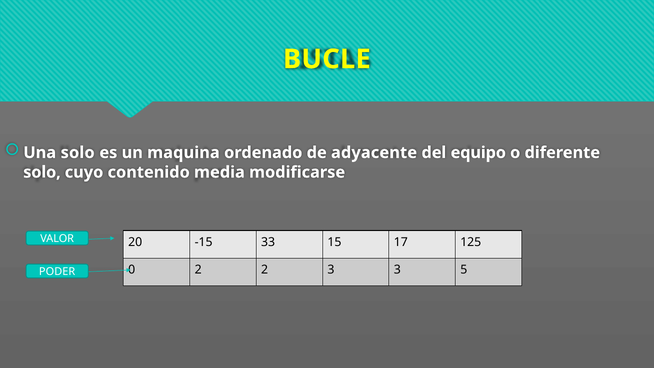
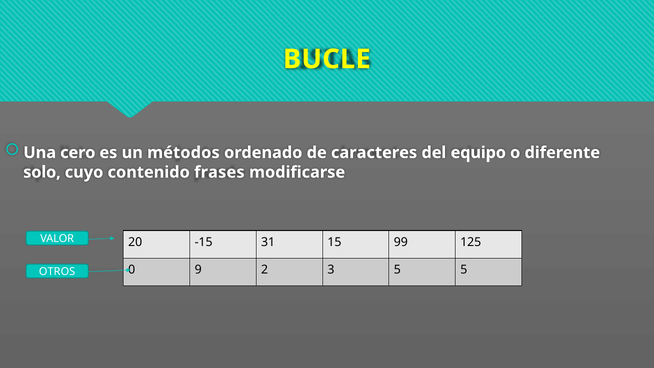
Una solo: solo -> cero
maquina: maquina -> métodos
adyacente: adyacente -> caracteres
media: media -> frases
33: 33 -> 31
17: 17 -> 99
2 at (198, 270): 2 -> 9
3 3: 3 -> 5
PODER: PODER -> OTROS
